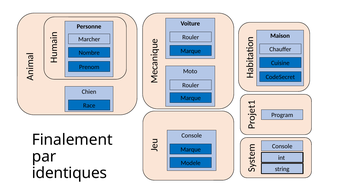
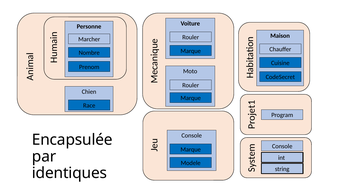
Finalement: Finalement -> Encapsulée
